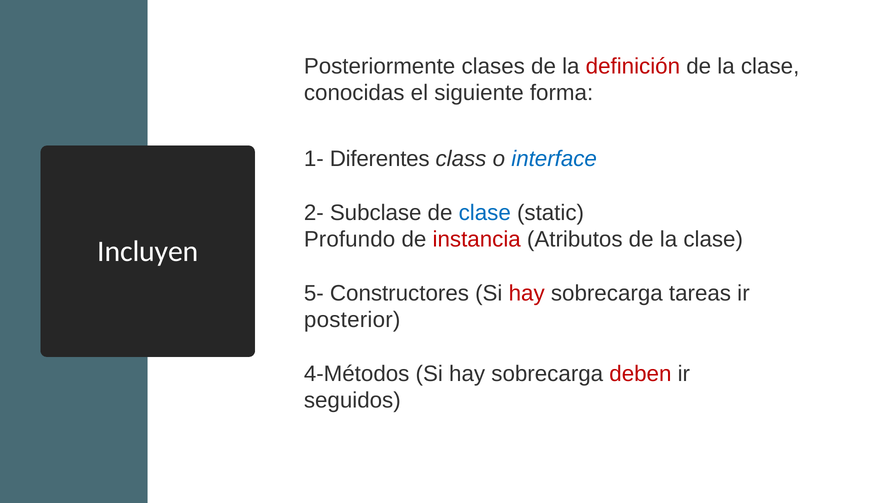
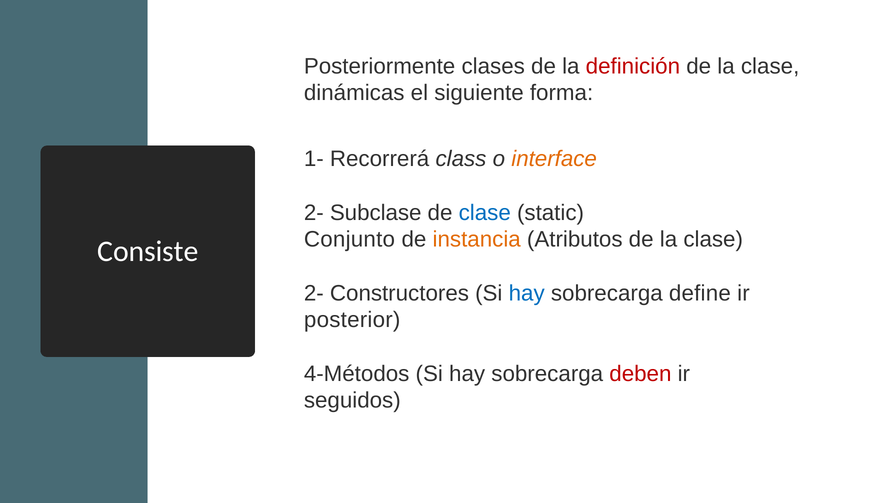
conocidas: conocidas -> dinámicas
Diferentes: Diferentes -> Recorrerá
interface colour: blue -> orange
Profundo: Profundo -> Conjunto
instancia colour: red -> orange
Incluyen: Incluyen -> Consiste
5- at (314, 293): 5- -> 2-
hay at (527, 293) colour: red -> blue
tareas: tareas -> define
